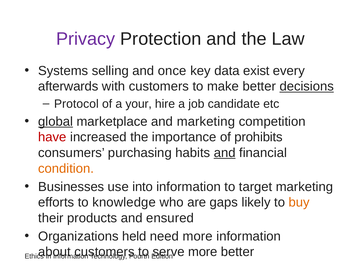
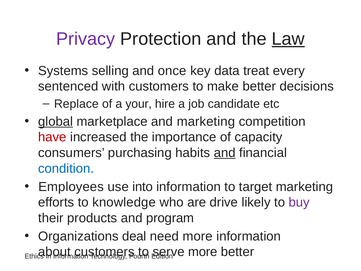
Law underline: none -> present
exist: exist -> treat
afterwards: afterwards -> sentenced
decisions underline: present -> none
Protocol: Protocol -> Replace
prohibits: prohibits -> capacity
condition colour: orange -> blue
Businesses: Businesses -> Employees
gaps: gaps -> drive
buy colour: orange -> purple
ensured: ensured -> program
held: held -> deal
